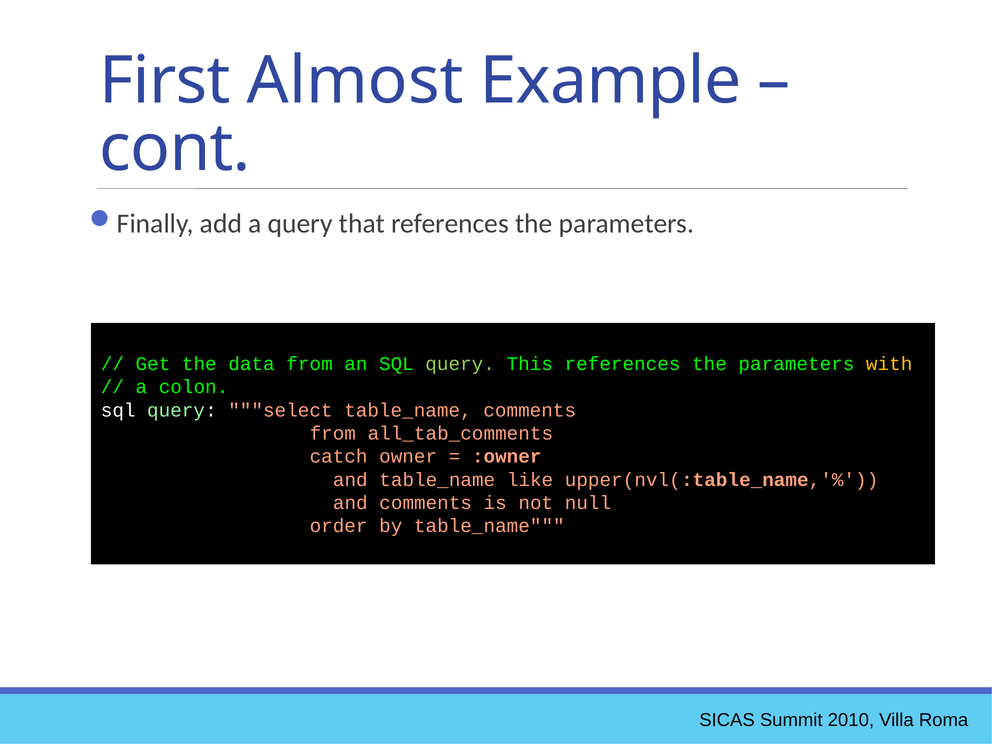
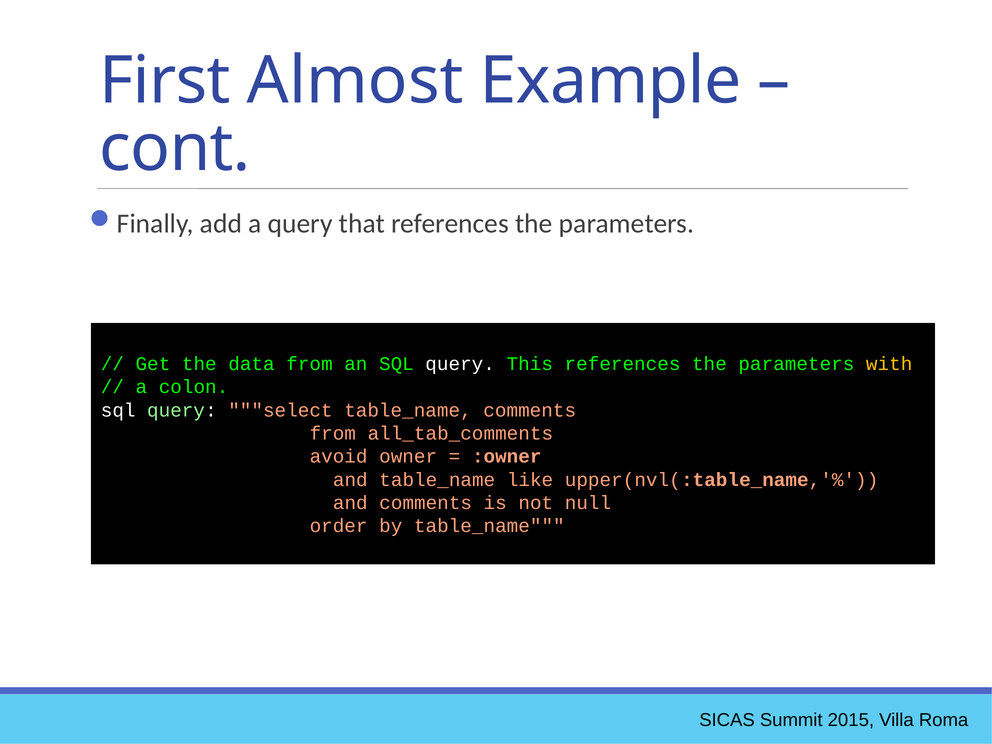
query at (460, 364) colour: light green -> white
catch: catch -> avoid
2010: 2010 -> 2015
